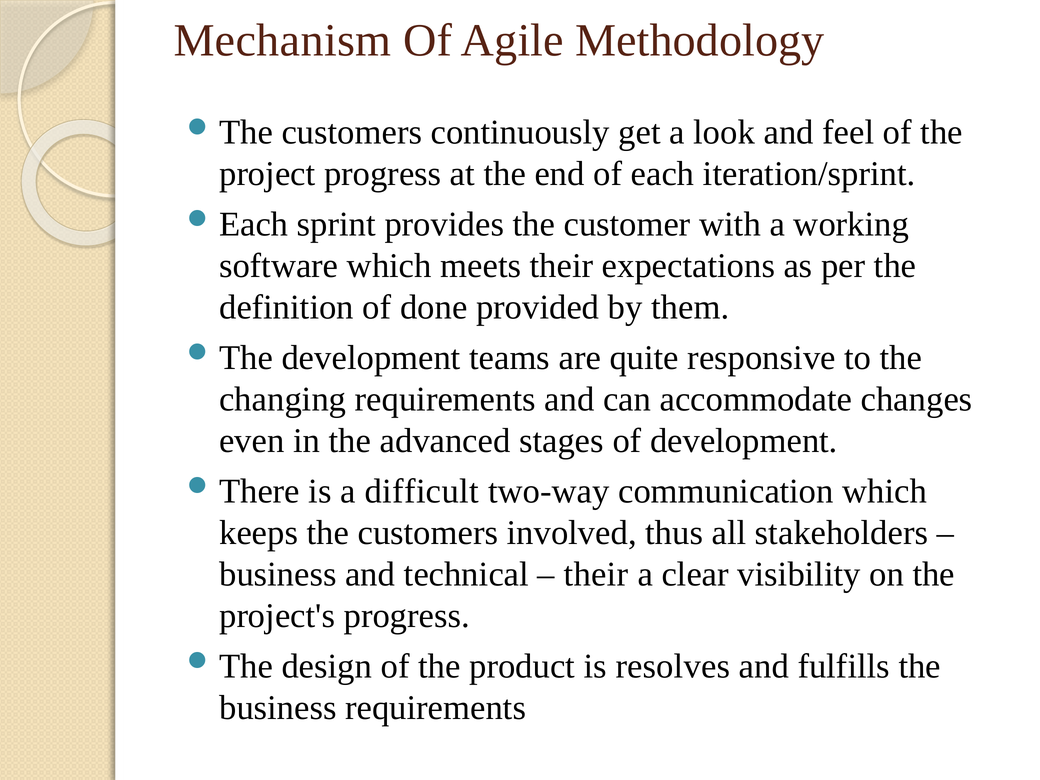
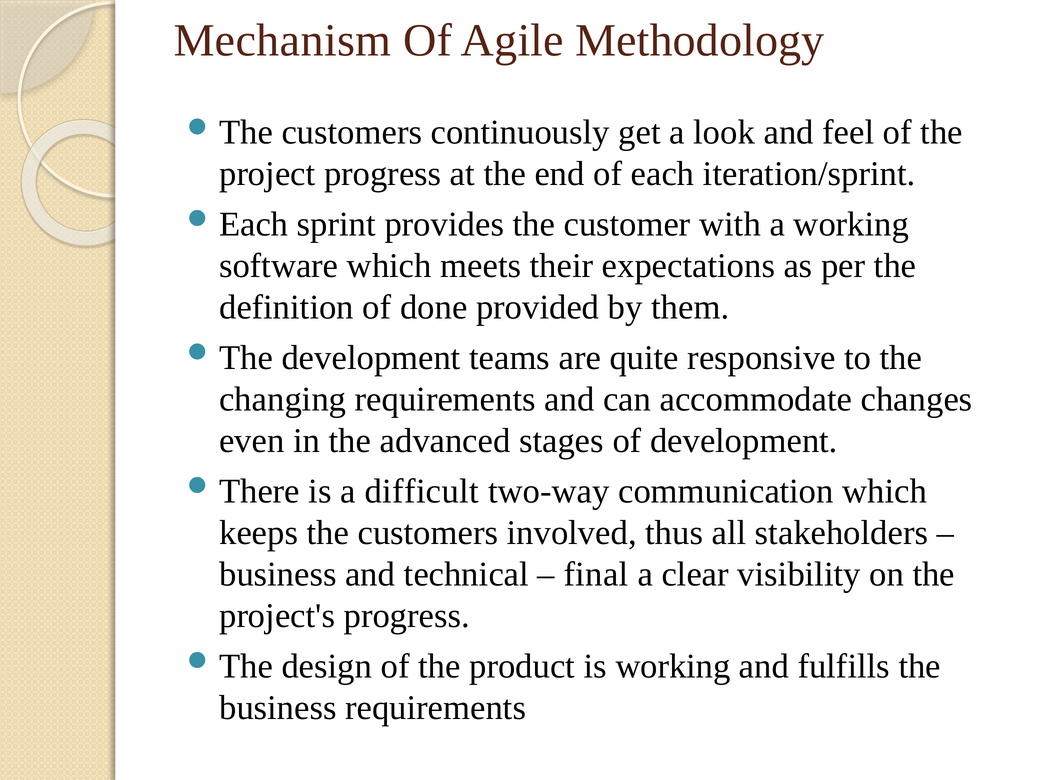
their at (596, 574): their -> final
is resolves: resolves -> working
